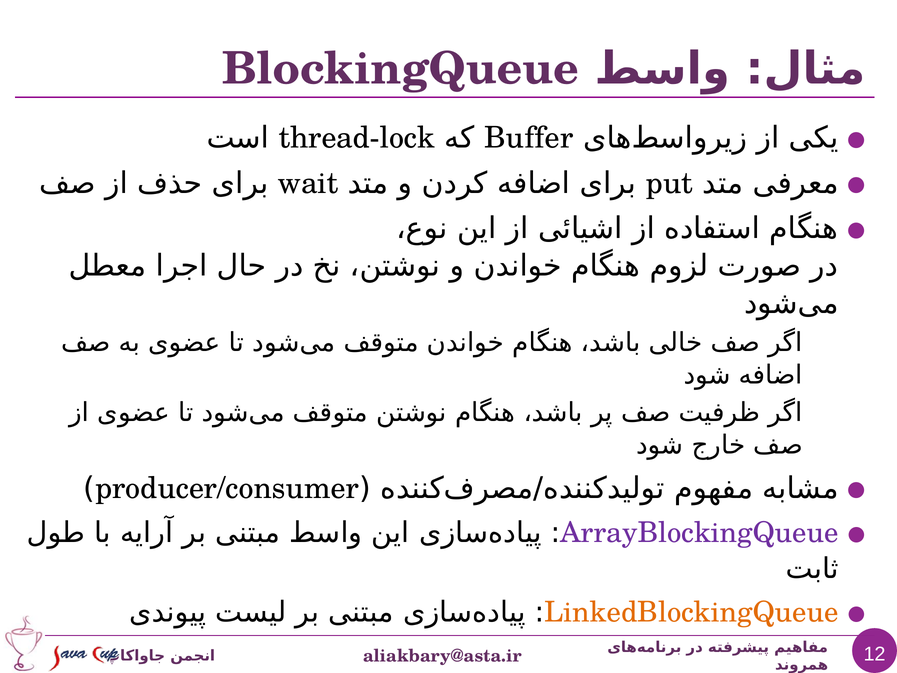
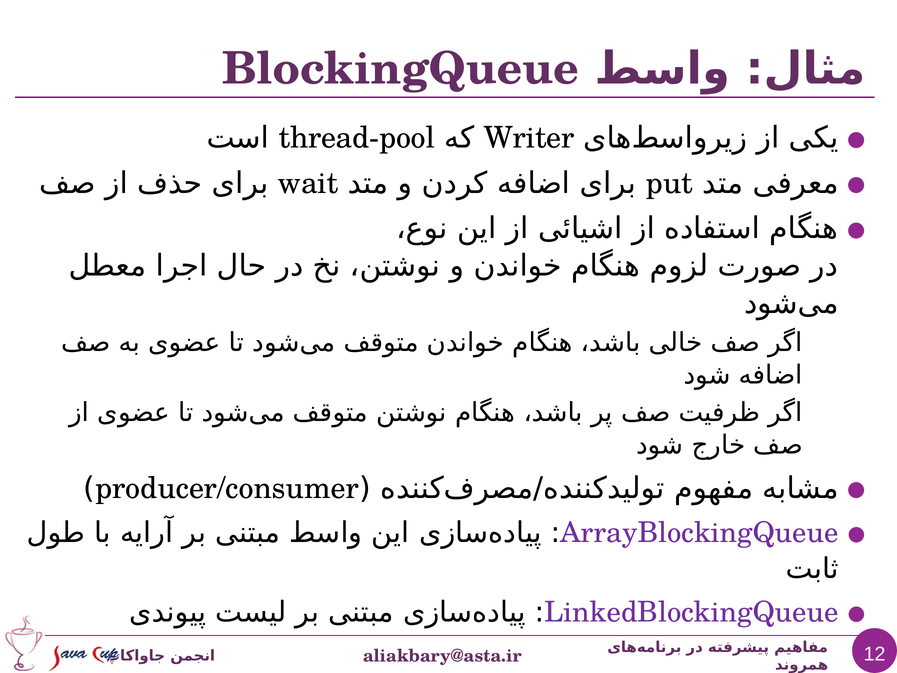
thread-lock: thread-lock -> thread-pool
Buffer: Buffer -> Writer
LinkedBlockingQueue colour: orange -> purple
